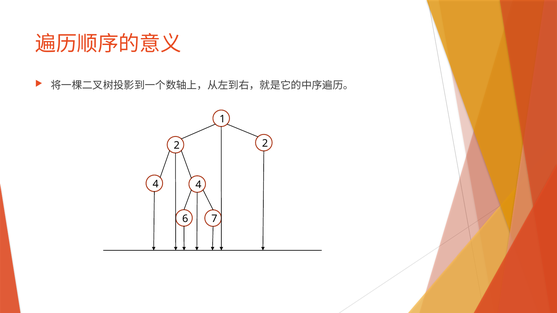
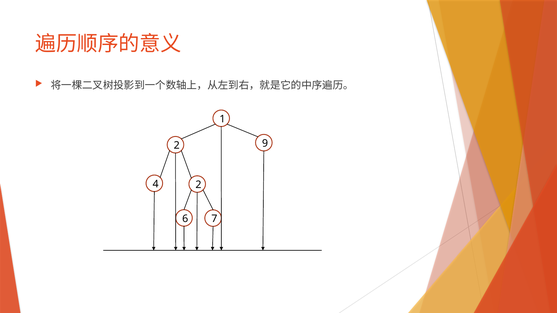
2 2: 2 -> 9
4 4: 4 -> 2
